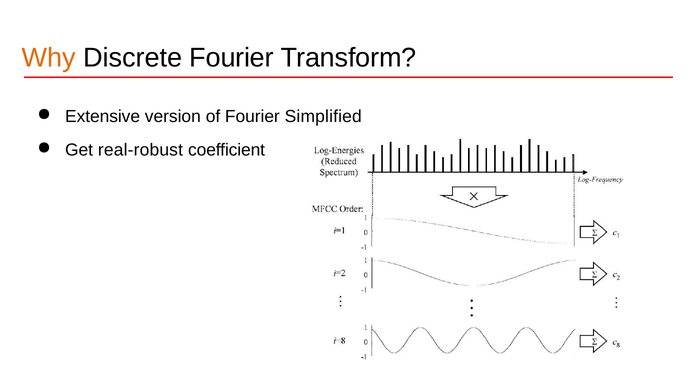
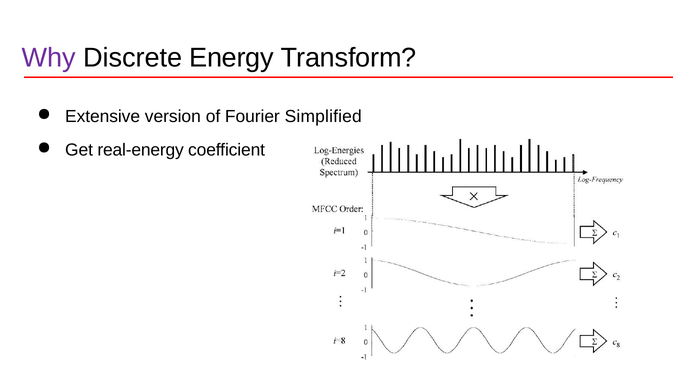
Why colour: orange -> purple
Discrete Fourier: Fourier -> Energy
real-robust: real-robust -> real-energy
